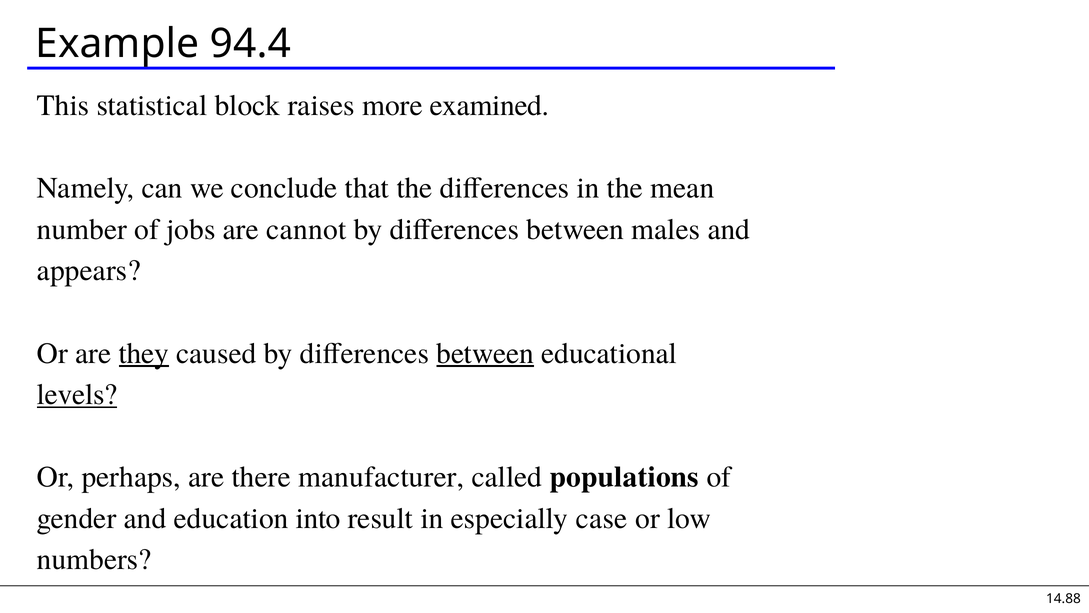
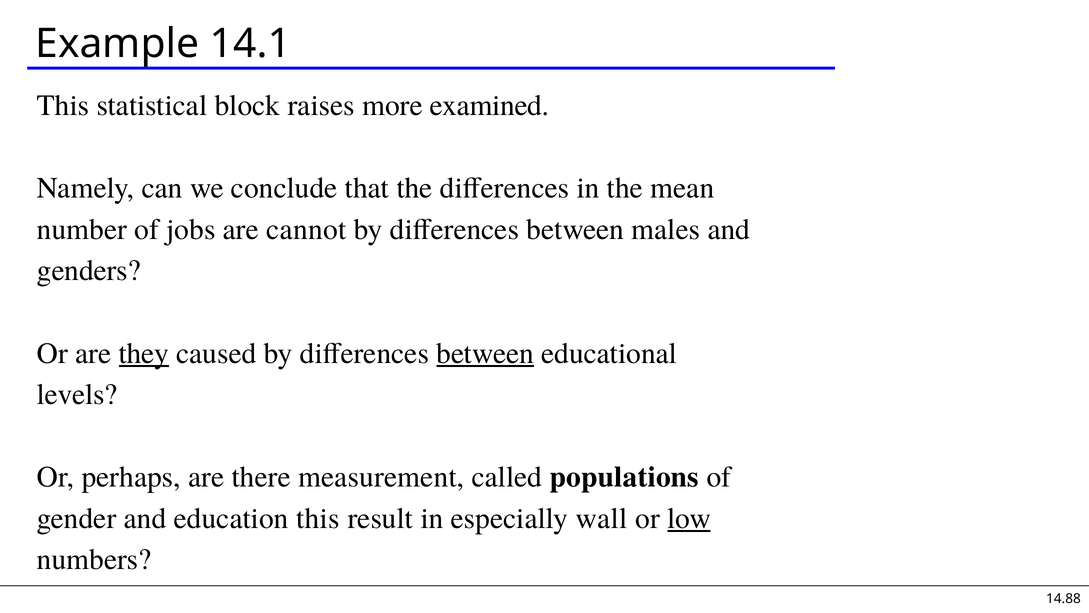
94.4: 94.4 -> 14.1
appears: appears -> genders
levels underline: present -> none
manufacturer: manufacturer -> measurement
education into: into -> this
case: case -> wall
low underline: none -> present
